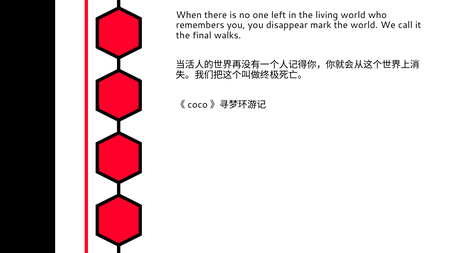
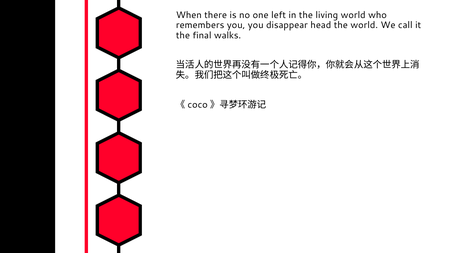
mark: mark -> head
